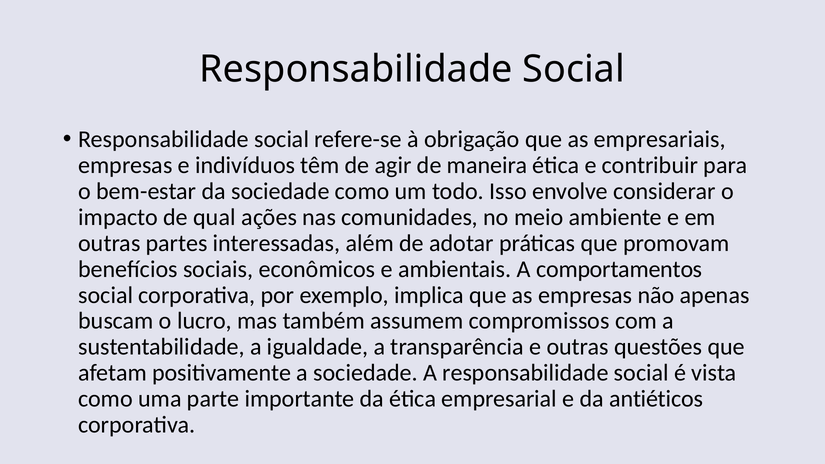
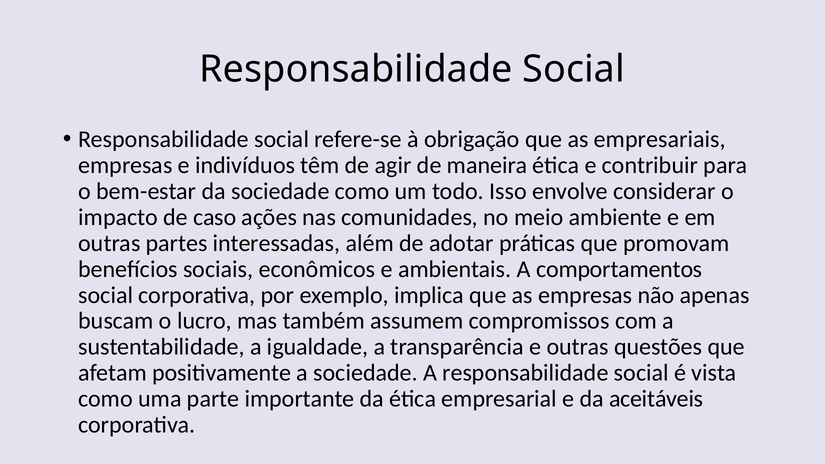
qual: qual -> caso
antiéticos: antiéticos -> aceitáveis
